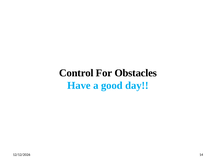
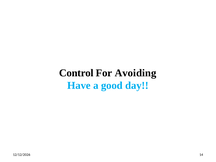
Obstacles: Obstacles -> Avoiding
